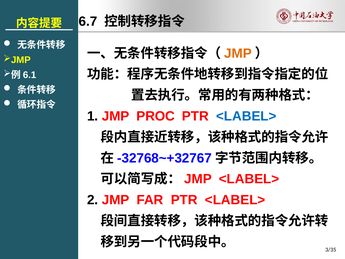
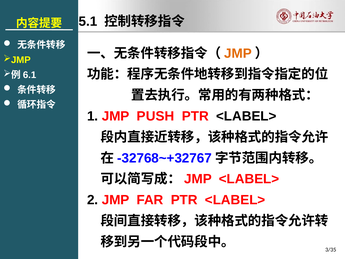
6.7: 6.7 -> 5.1
PROC: PROC -> PUSH
<LABEL> at (246, 116) colour: blue -> black
